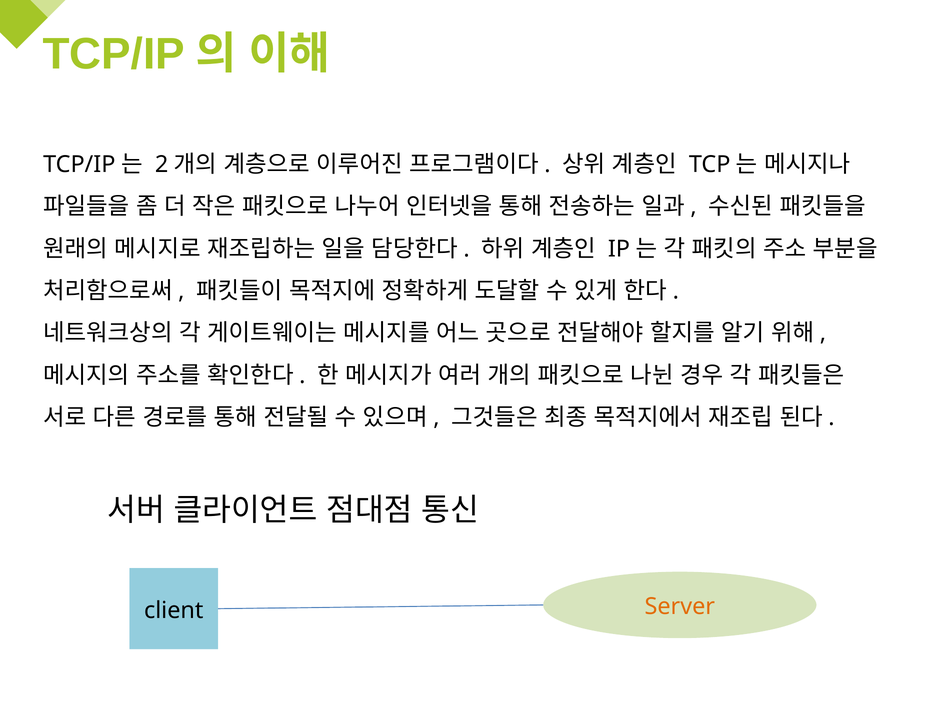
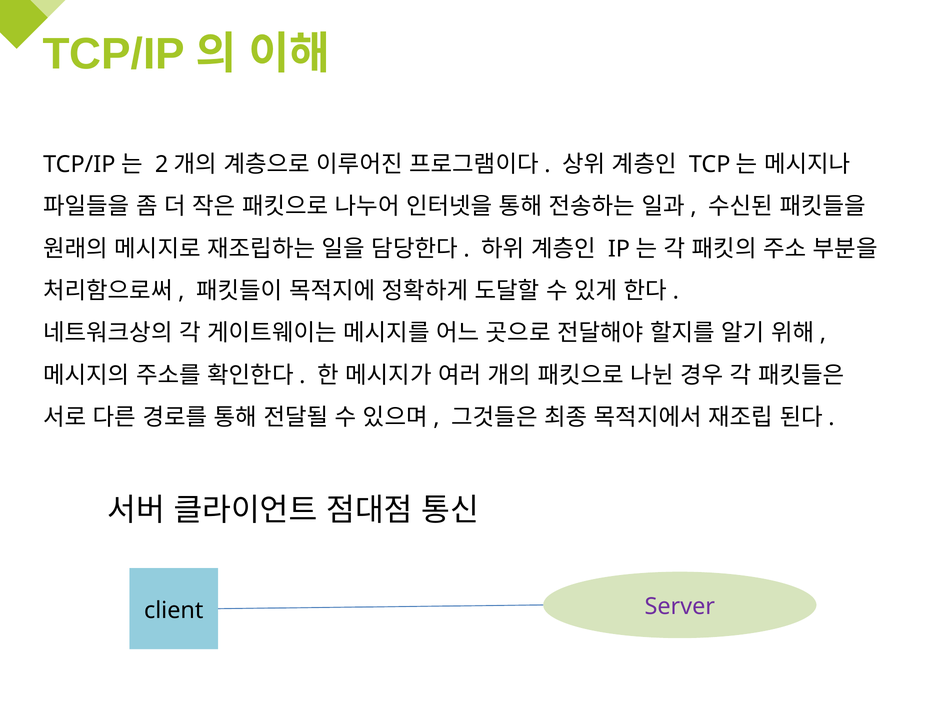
Server colour: orange -> purple
